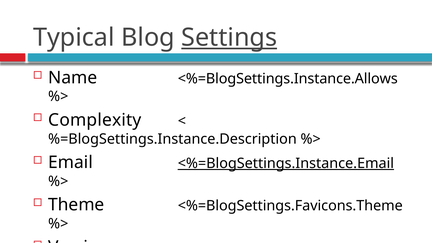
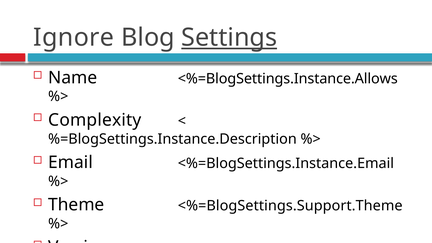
Typical: Typical -> Ignore
<%=BlogSettings.Instance.Email underline: present -> none
<%=BlogSettings.Favicons.Theme: <%=BlogSettings.Favicons.Theme -> <%=BlogSettings.Support.Theme
